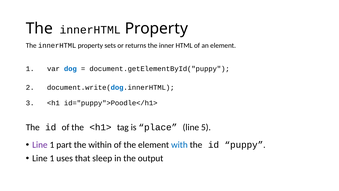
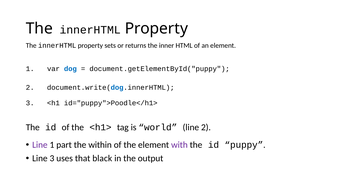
place: place -> world
line 5: 5 -> 2
with colour: blue -> purple
1 at (52, 158): 1 -> 3
sleep: sleep -> black
